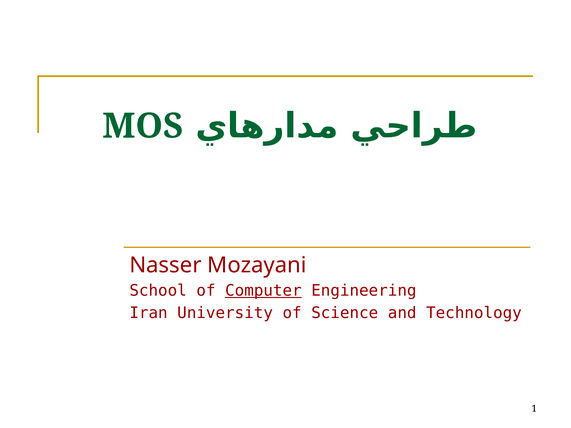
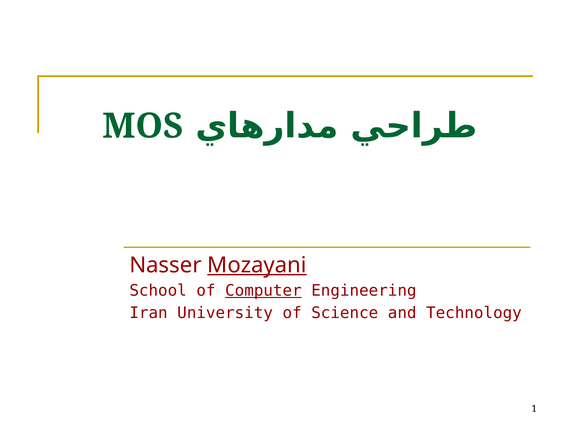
Mozayani underline: none -> present
